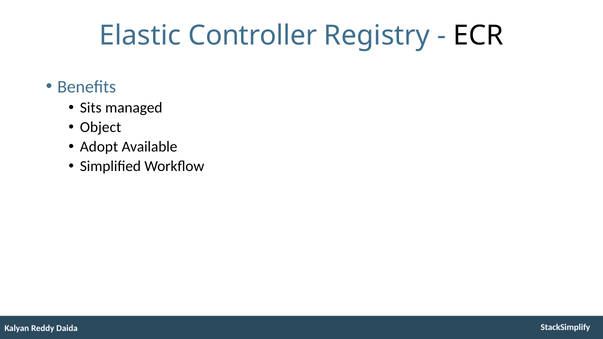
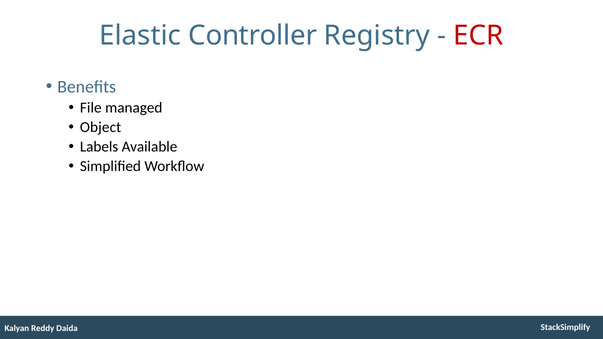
ECR colour: black -> red
Sits: Sits -> File
Adopt: Adopt -> Labels
